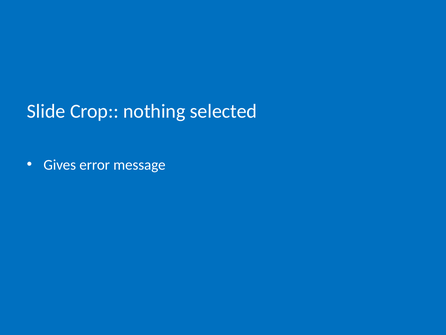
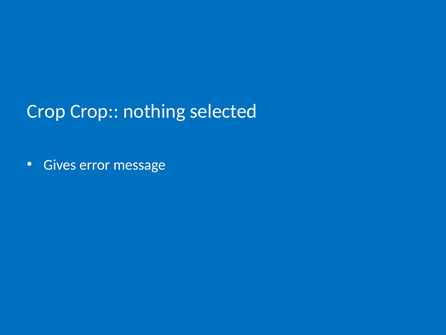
Slide at (46, 111): Slide -> Crop
